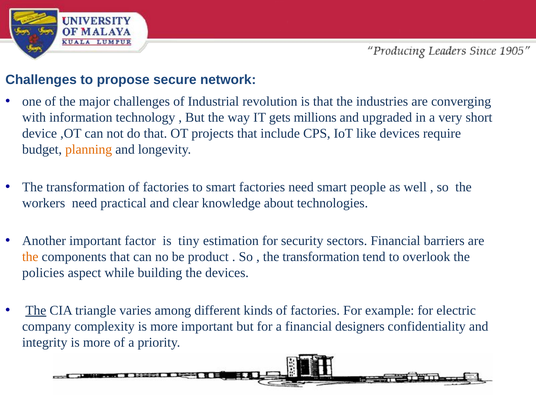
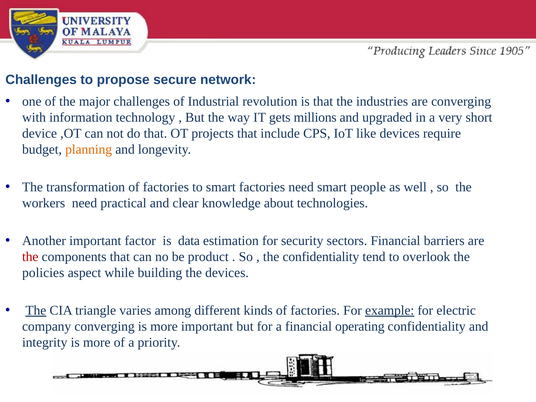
tiny: tiny -> data
the at (30, 257) colour: orange -> red
transformation at (321, 257): transformation -> confidentiality
example underline: none -> present
company complexity: complexity -> converging
designers: designers -> operating
